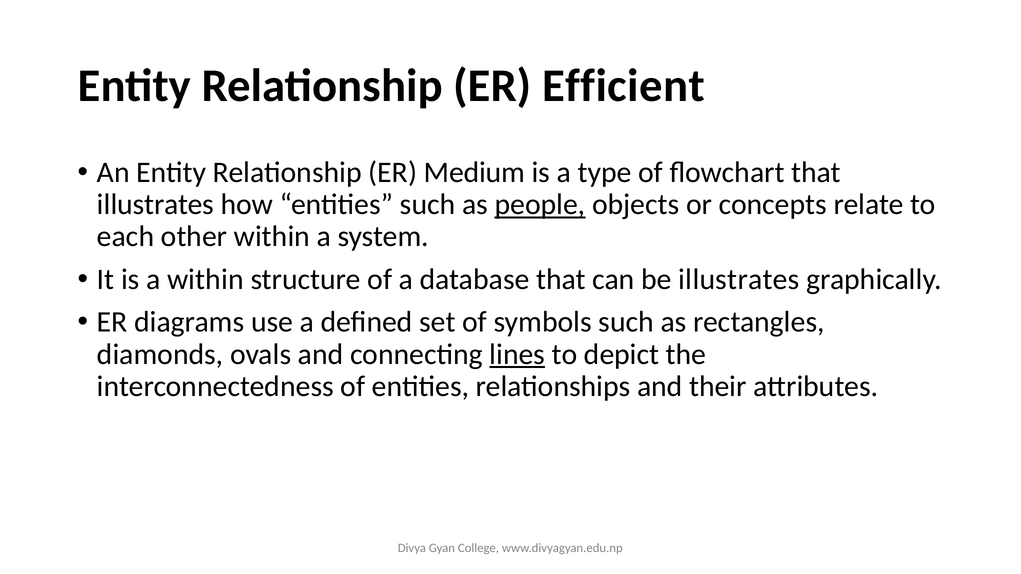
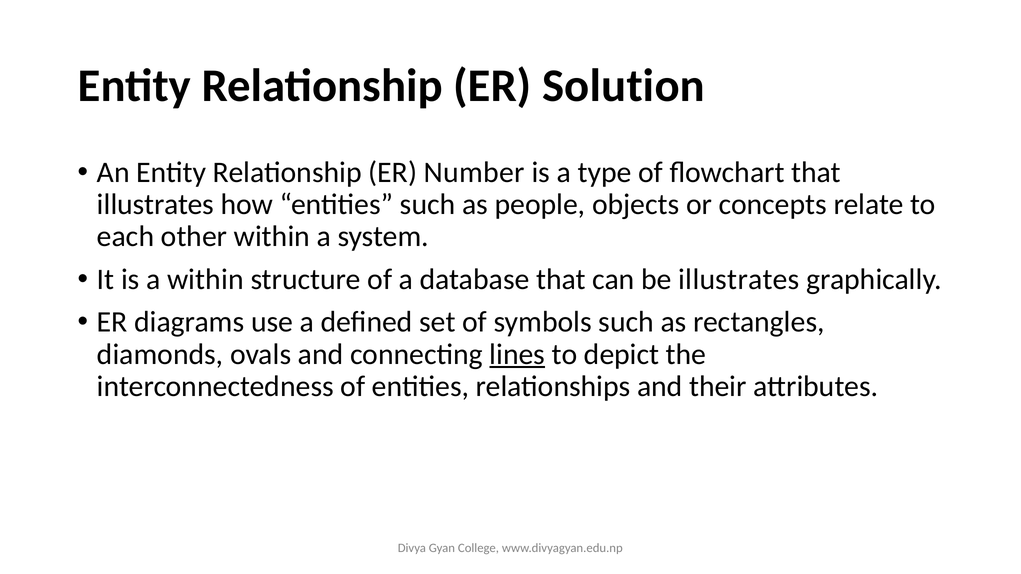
Efficient: Efficient -> Solution
Medium: Medium -> Number
people underline: present -> none
